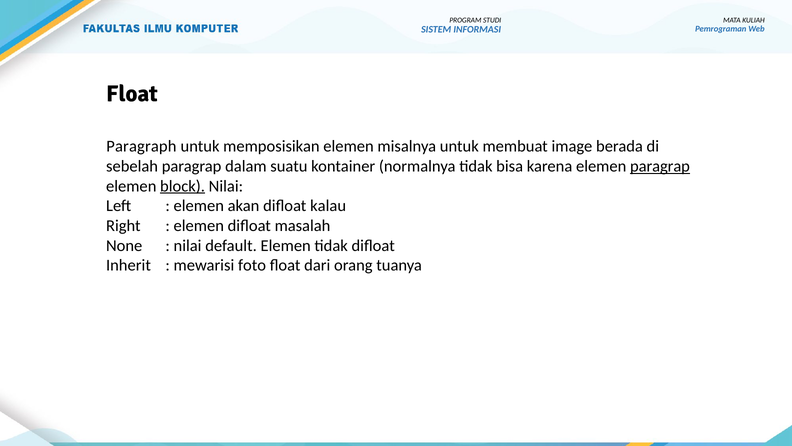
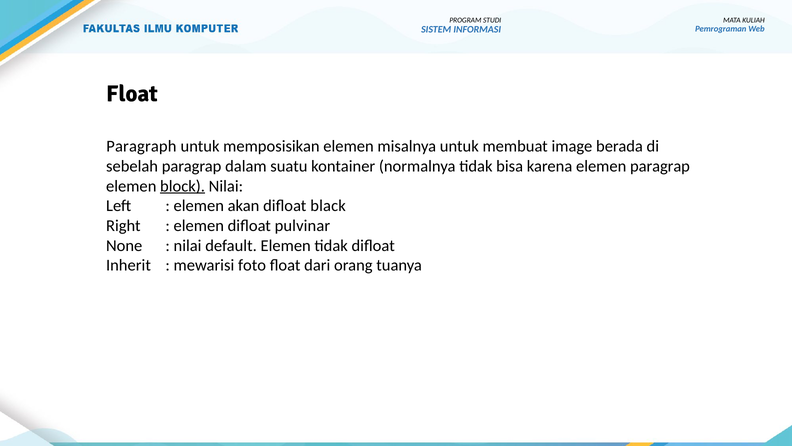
paragrap at (660, 166) underline: present -> none
kalau: kalau -> black
masalah: masalah -> pulvinar
